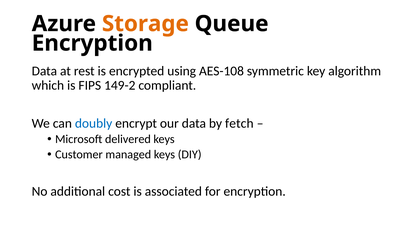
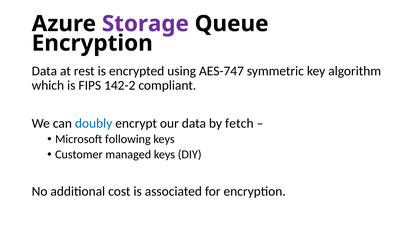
Storage colour: orange -> purple
AES-108: AES-108 -> AES-747
149-2: 149-2 -> 142-2
delivered: delivered -> following
